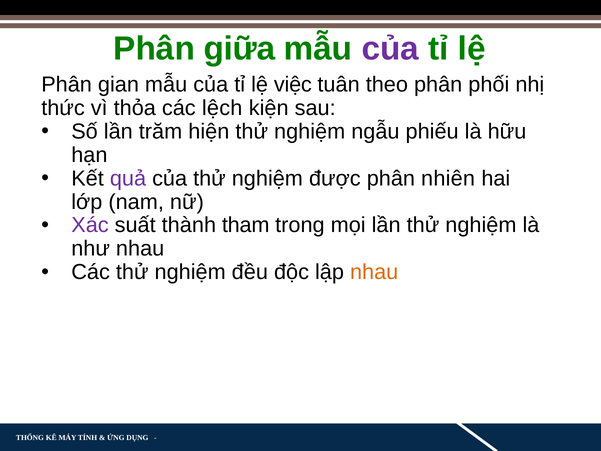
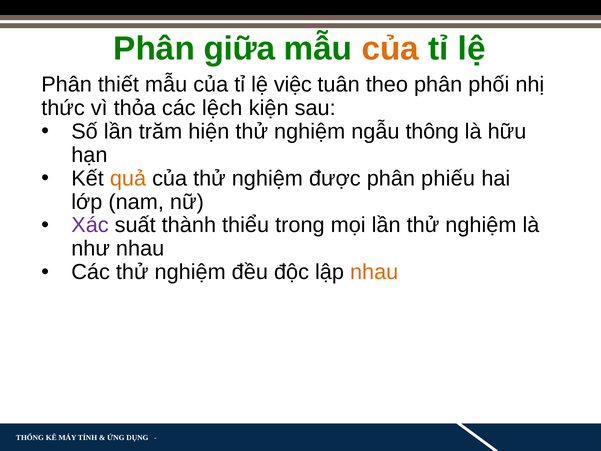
của at (390, 49) colour: purple -> orange
gian: gian -> thiết
phiếu: phiếu -> thông
quả colour: purple -> orange
nhiên: nhiên -> phiếu
tham: tham -> thiểu
